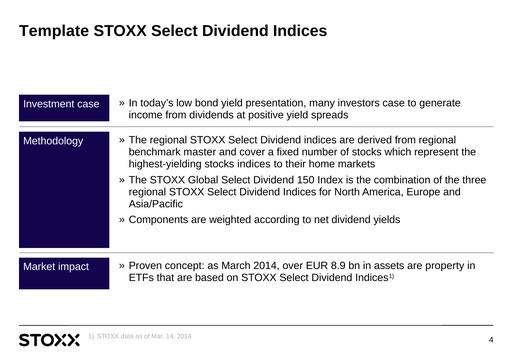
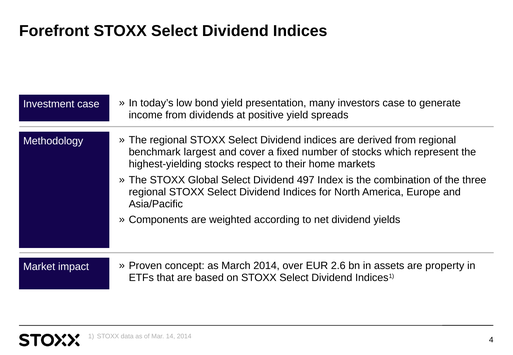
Template: Template -> Forefront
master: master -> largest
stocks indices: indices -> respect
150: 150 -> 497
8.9: 8.9 -> 2.6
